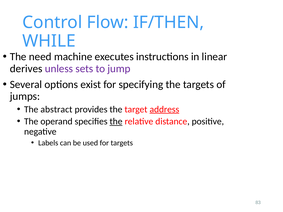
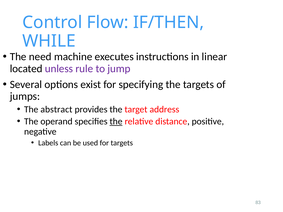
derives: derives -> located
sets: sets -> rule
address underline: present -> none
